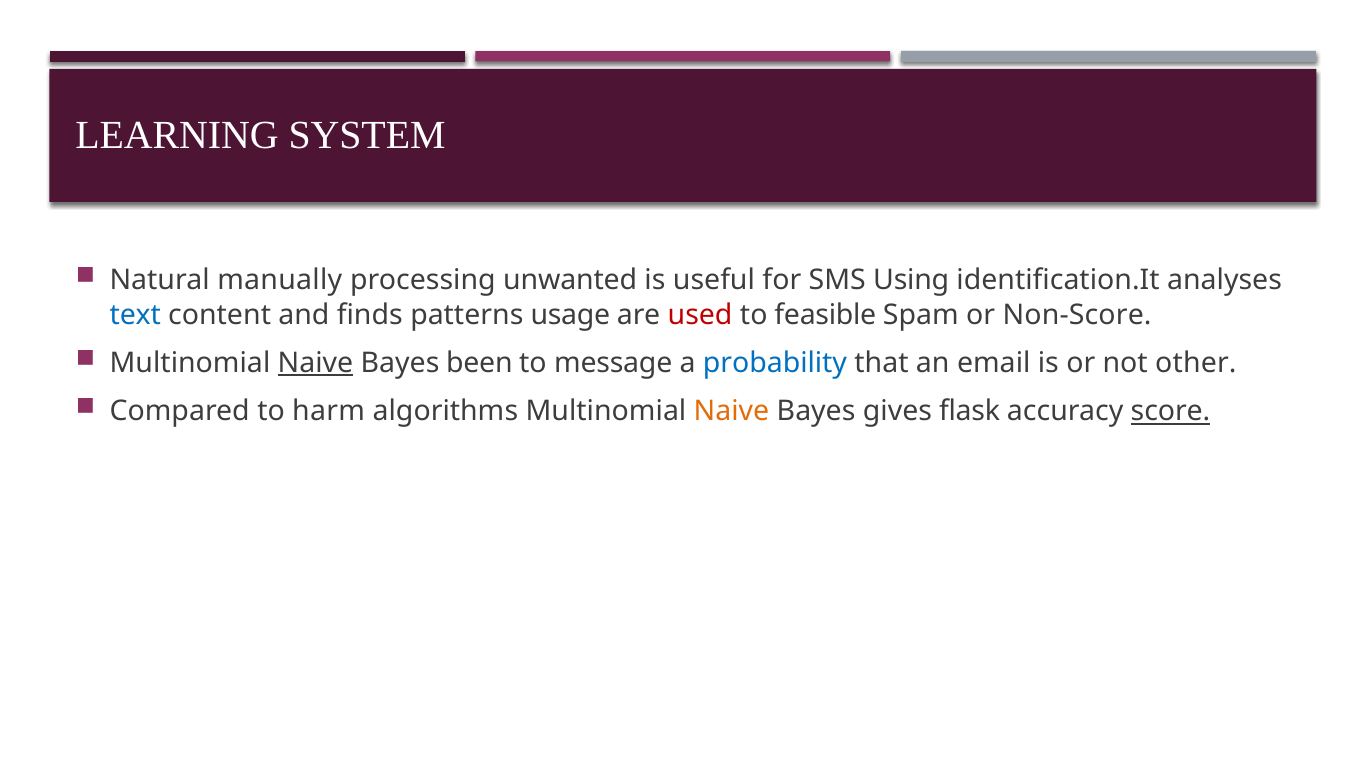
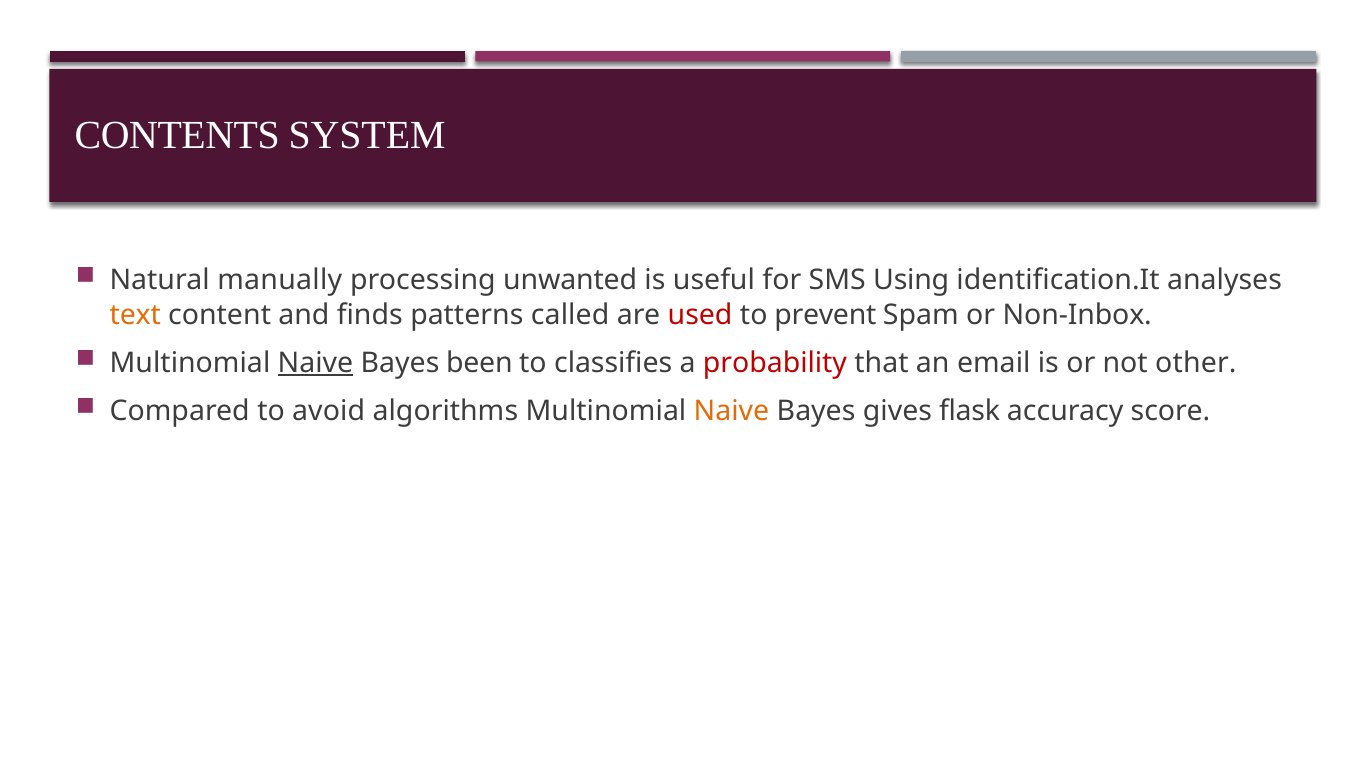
LEARNING: LEARNING -> CONTENTS
text colour: blue -> orange
usage: usage -> called
feasible: feasible -> prevent
Non-Score: Non-Score -> Non-Inbox
message: message -> classifies
probability colour: blue -> red
harm: harm -> avoid
score underline: present -> none
